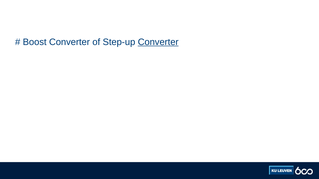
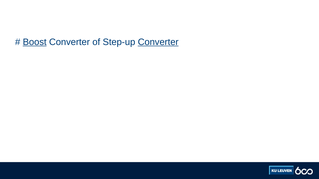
Boost underline: none -> present
